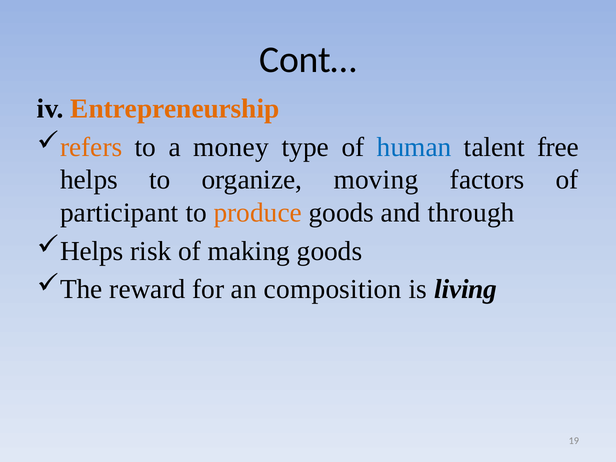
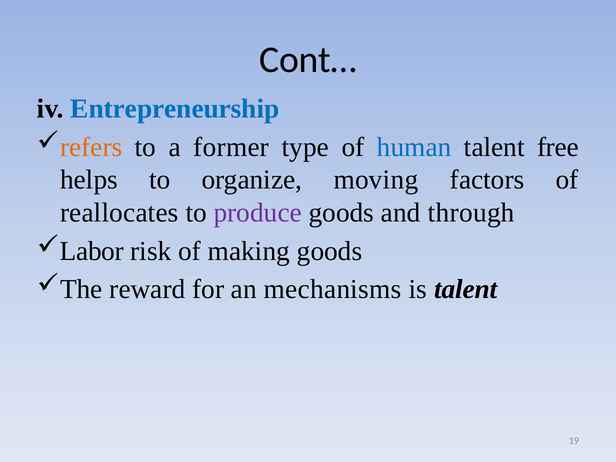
Entrepreneurship colour: orange -> blue
money: money -> former
participant: participant -> reallocates
produce colour: orange -> purple
Helps at (92, 251): Helps -> Labor
composition: composition -> mechanisms
is living: living -> talent
